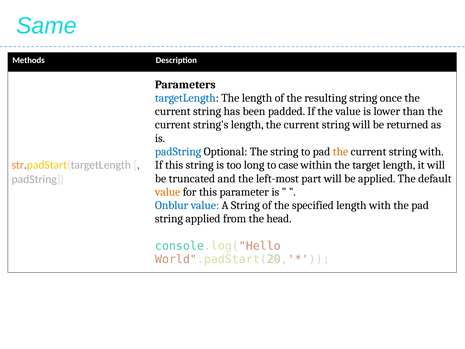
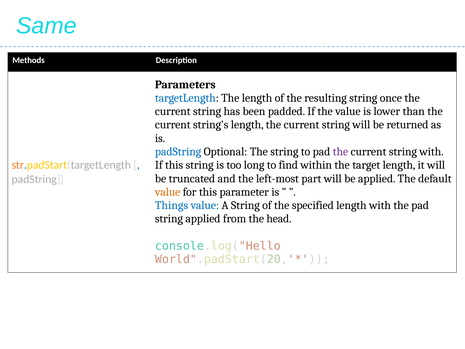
the at (340, 152) colour: orange -> purple
case: case -> find
Onblur: Onblur -> Things
